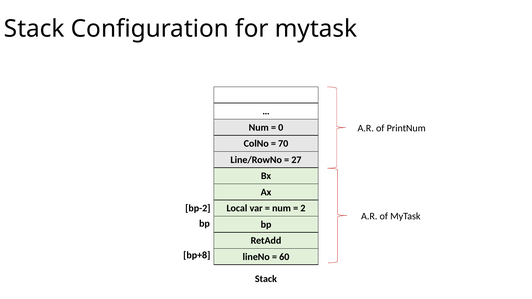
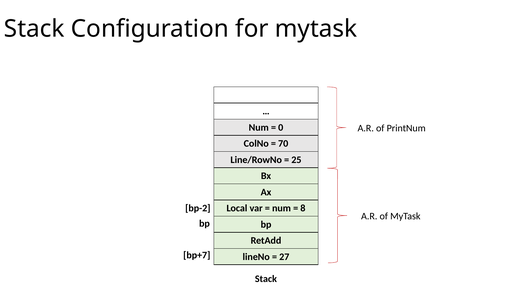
27: 27 -> 25
2: 2 -> 8
bp+8: bp+8 -> bp+7
60: 60 -> 27
